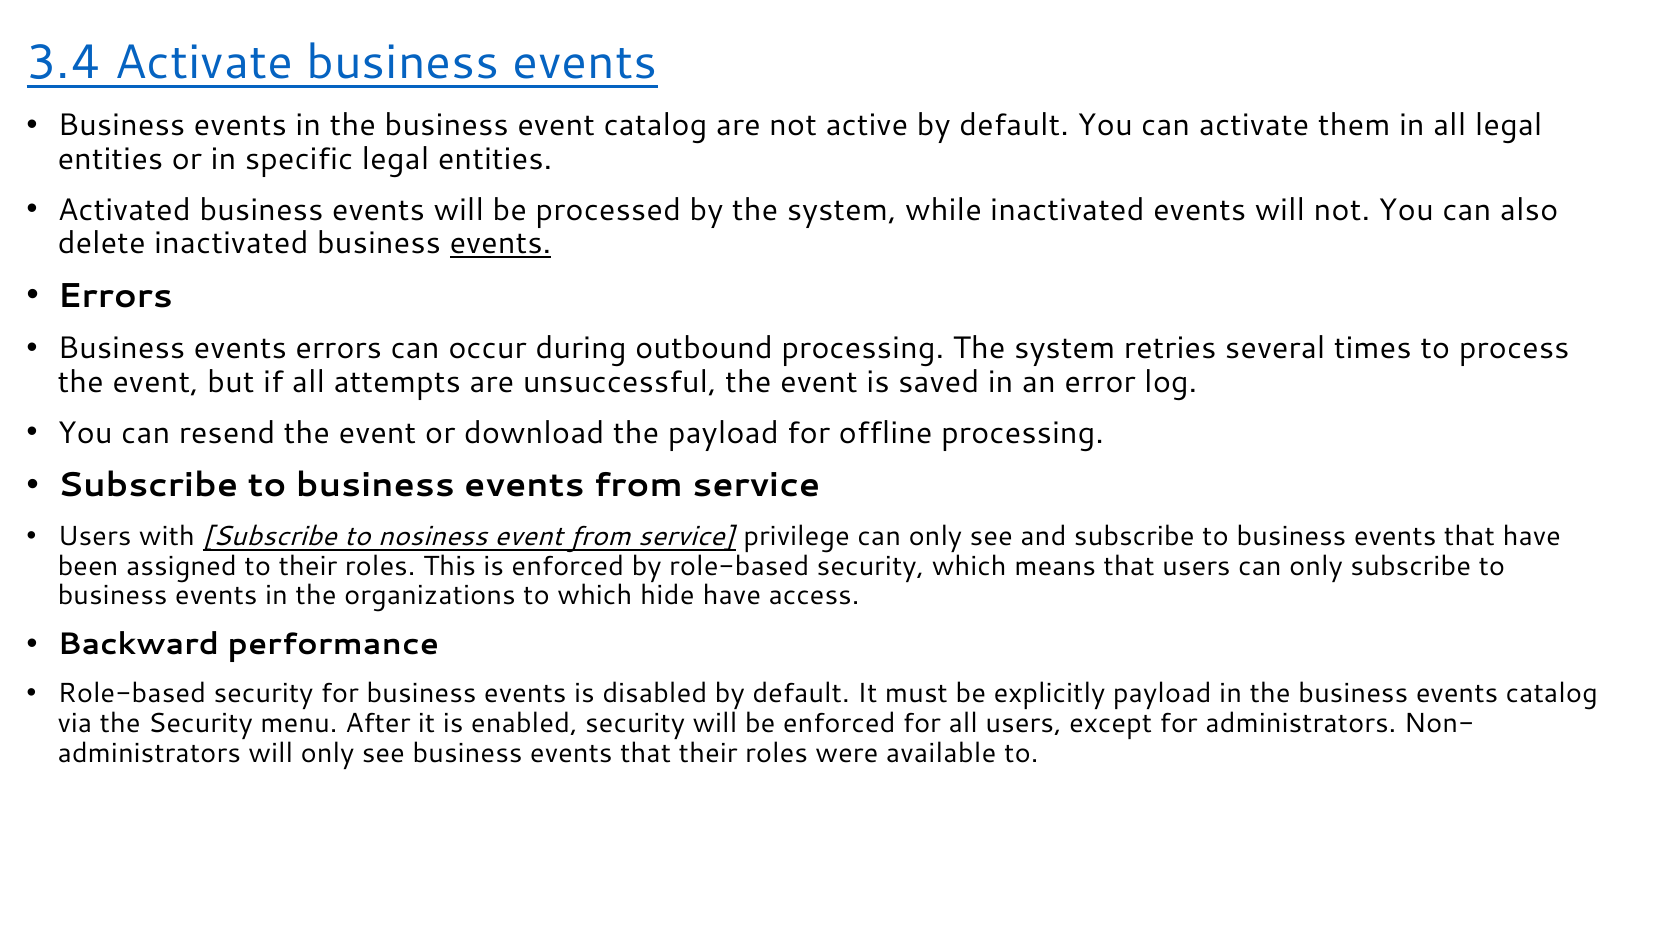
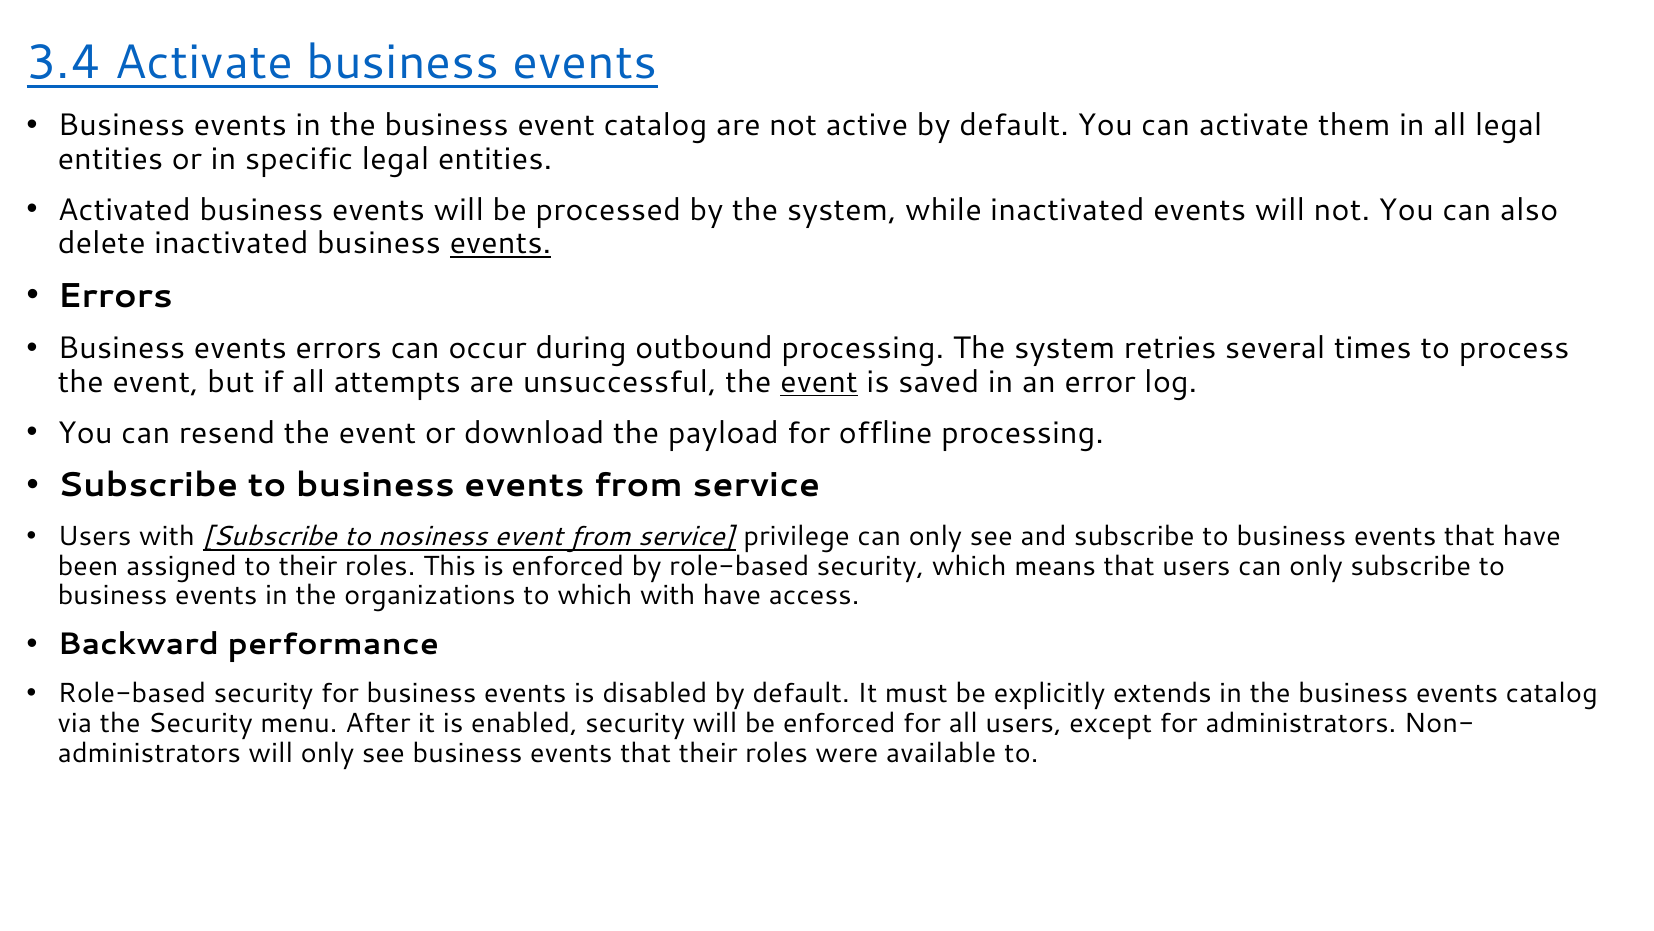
event at (819, 382) underline: none -> present
which hide: hide -> with
explicitly payload: payload -> extends
